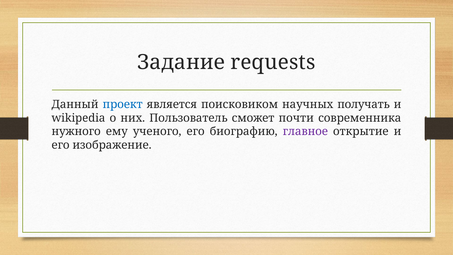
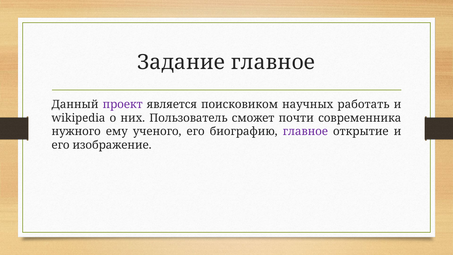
Задание requests: requests -> главное
проект colour: blue -> purple
получать: получать -> работать
